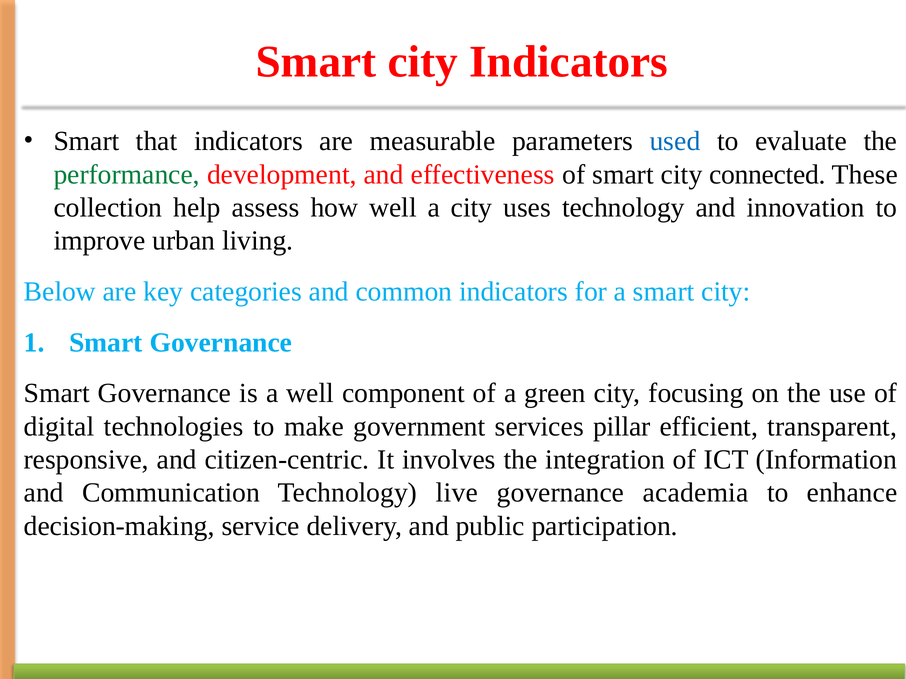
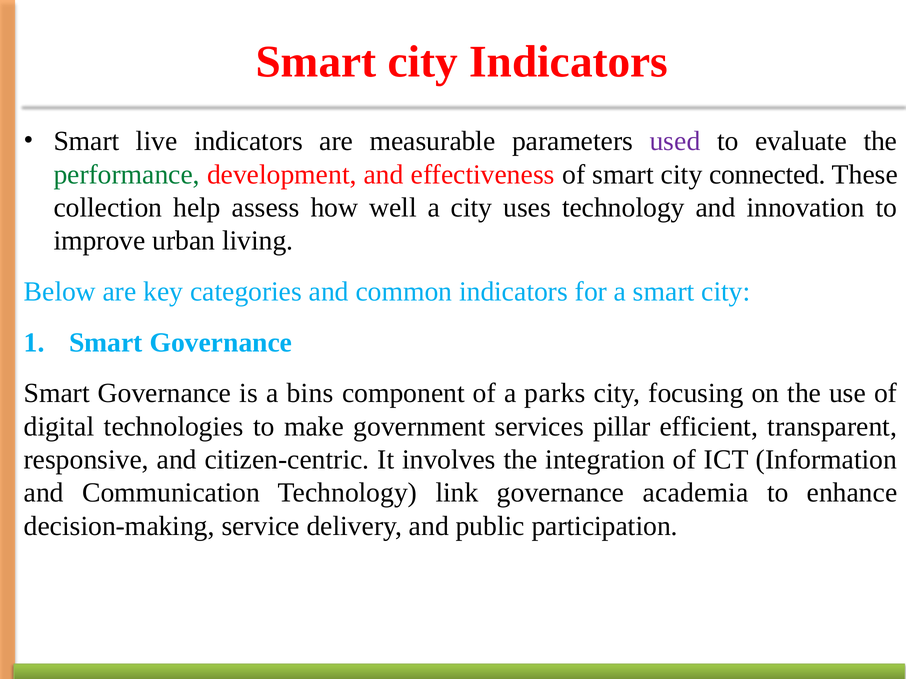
that: that -> live
used colour: blue -> purple
a well: well -> bins
green: green -> parks
live: live -> link
